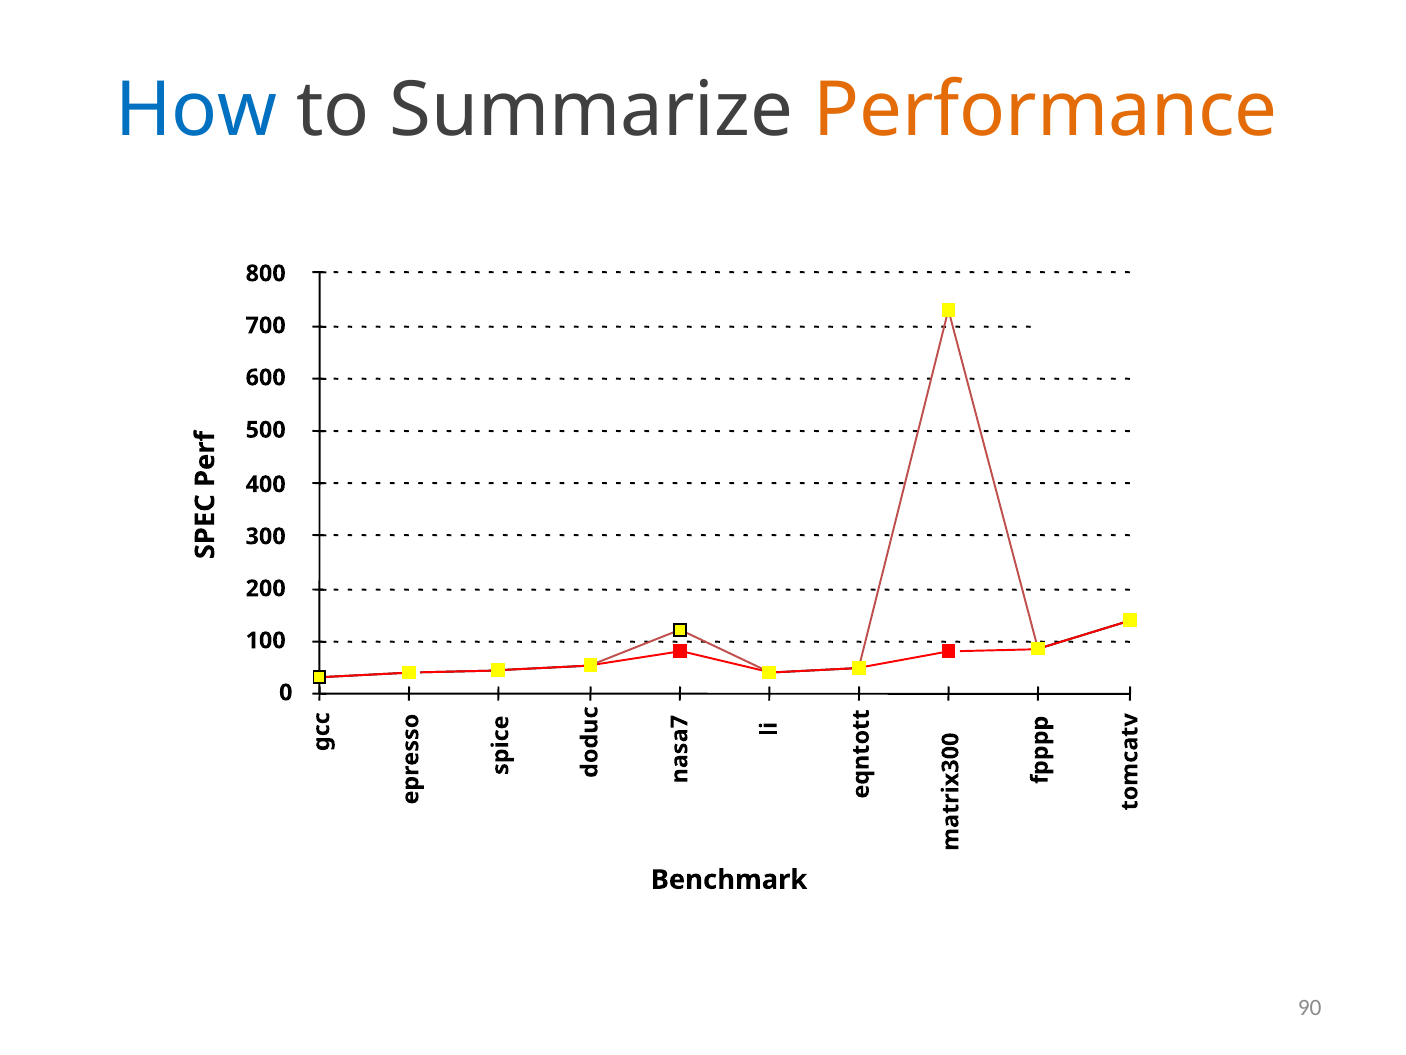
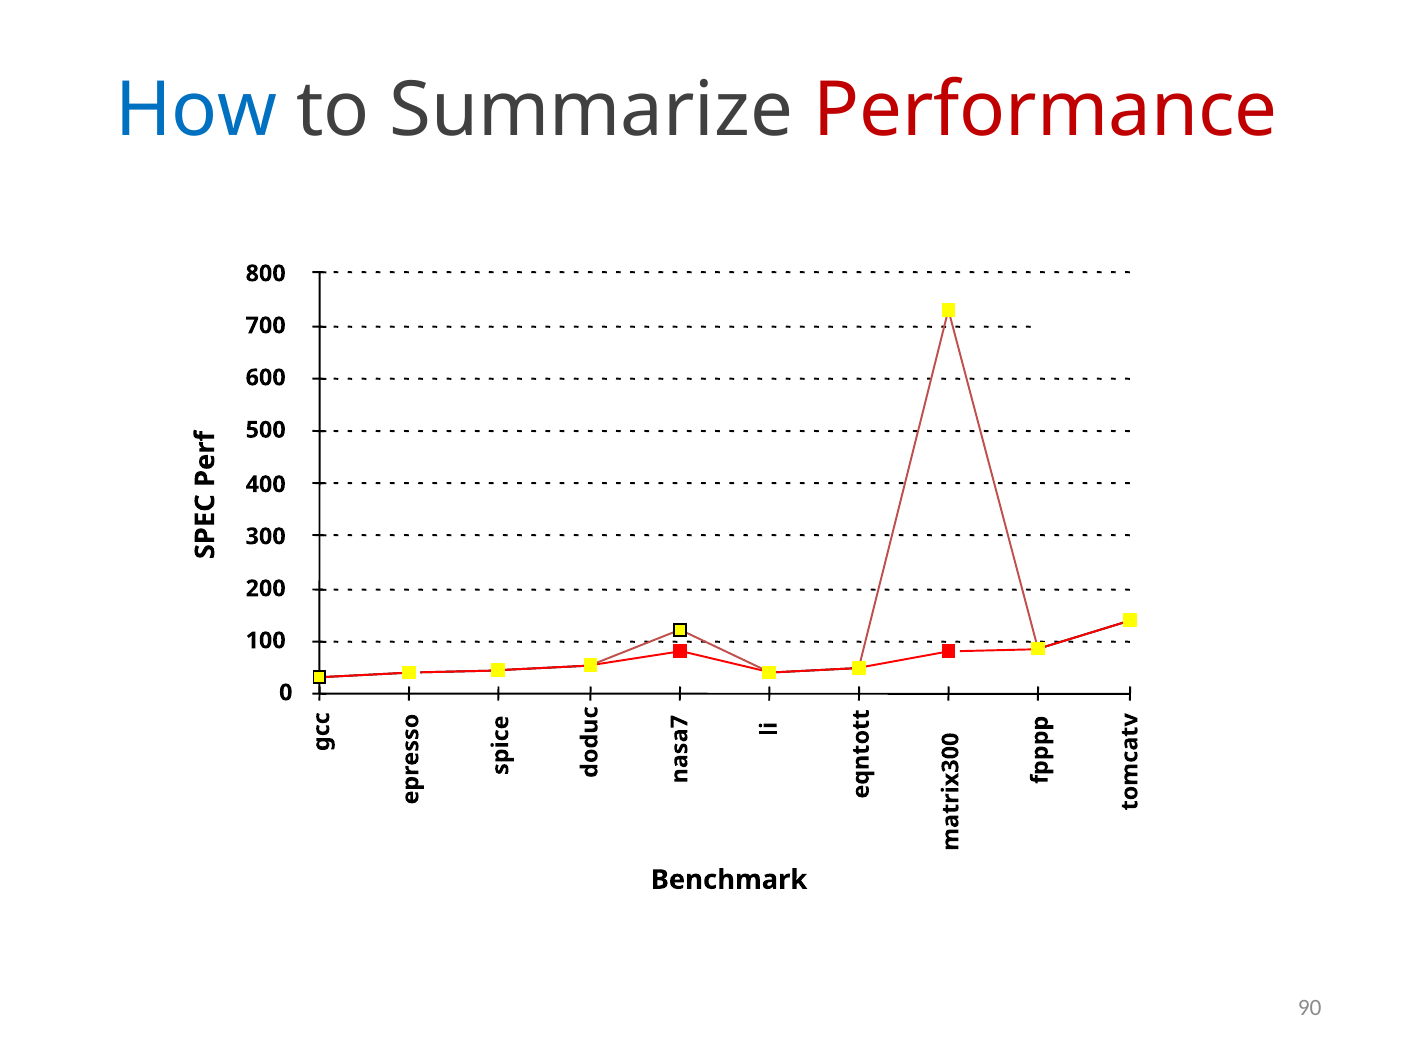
Performance colour: orange -> red
